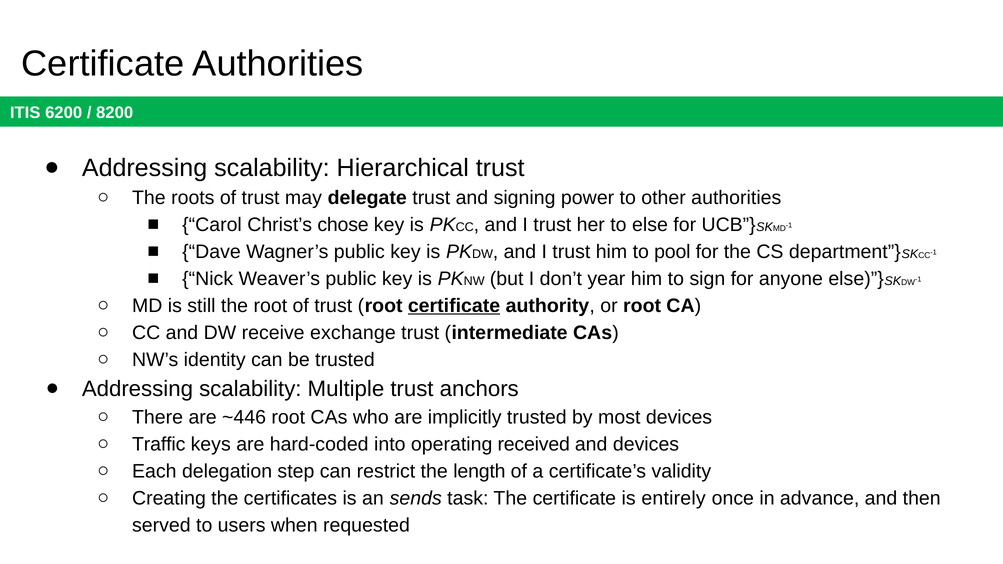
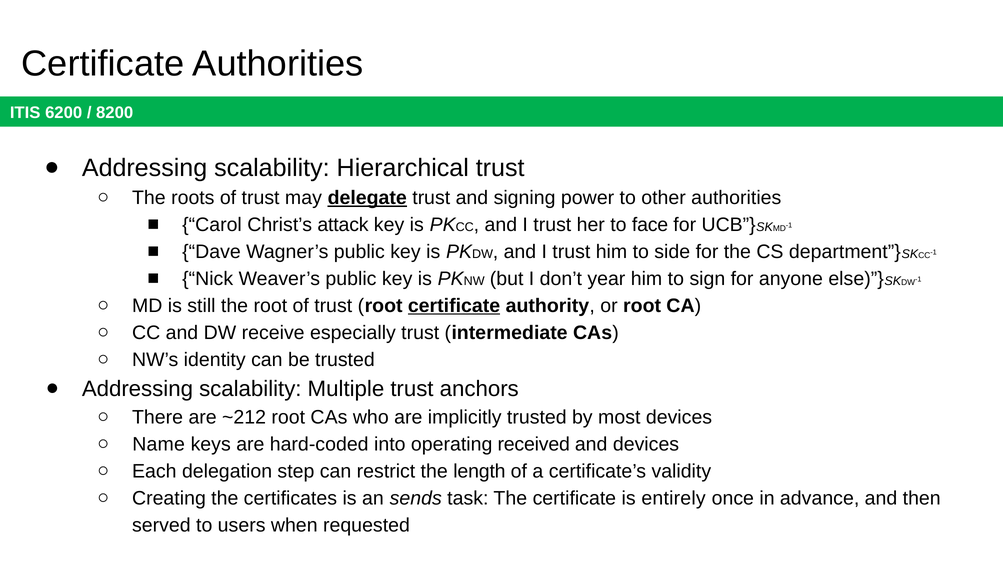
delegate underline: none -> present
chose: chose -> attack
to else: else -> face
pool: pool -> side
exchange: exchange -> especially
~446: ~446 -> ~212
Traffic: Traffic -> Name
